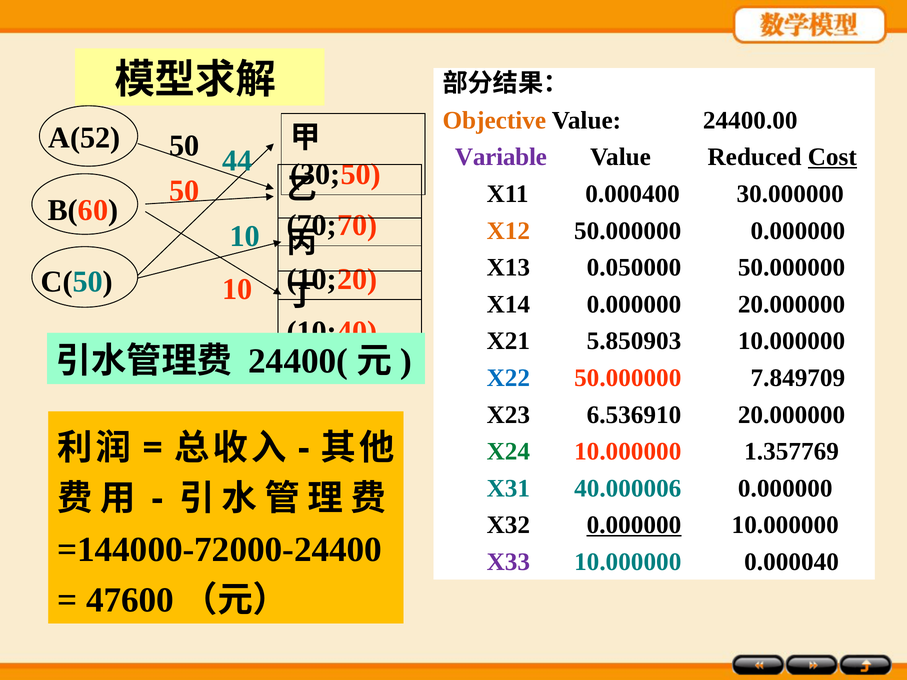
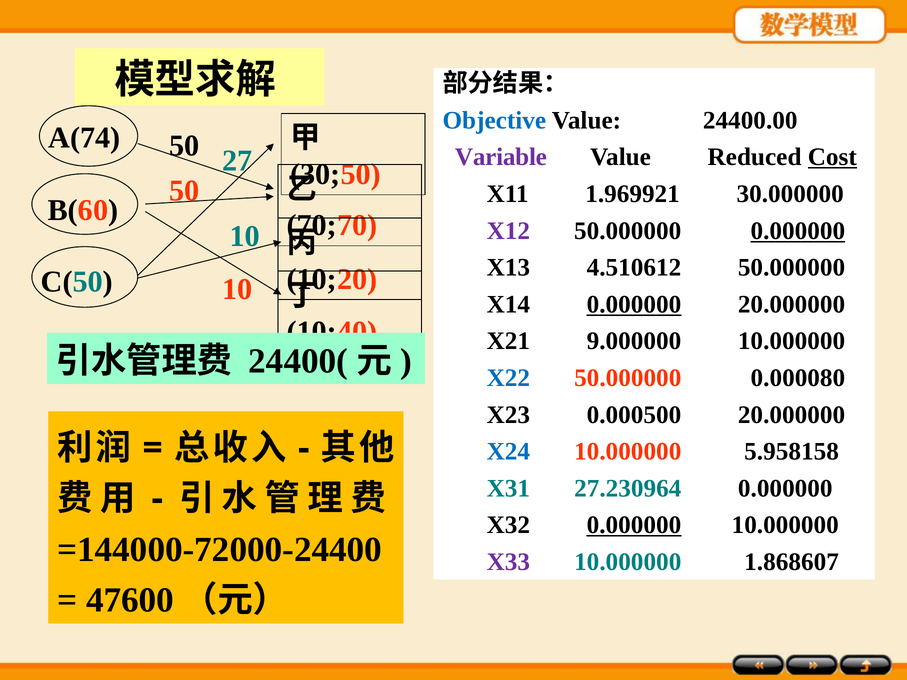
Objective colour: orange -> blue
A(52: A(52 -> A(74
44: 44 -> 27
0.000400: 0.000400 -> 1.969921
X12 colour: orange -> purple
0.000000 at (798, 231) underline: none -> present
0.050000: 0.050000 -> 4.510612
0.000000 at (634, 304) underline: none -> present
5.850903: 5.850903 -> 9.000000
7.849709: 7.849709 -> 0.000080
6.536910: 6.536910 -> 0.000500
X24 colour: green -> blue
1.357769: 1.357769 -> 5.958158
40.000006: 40.000006 -> 27.230964
0.000040: 0.000040 -> 1.868607
